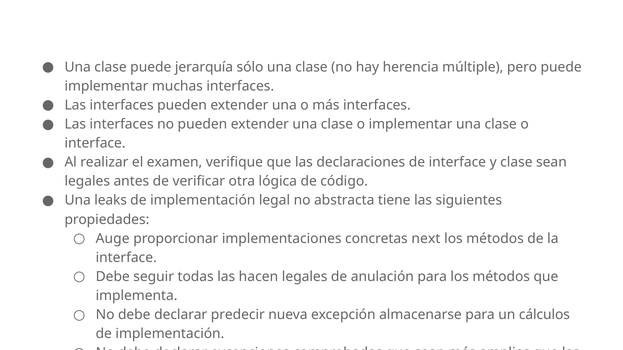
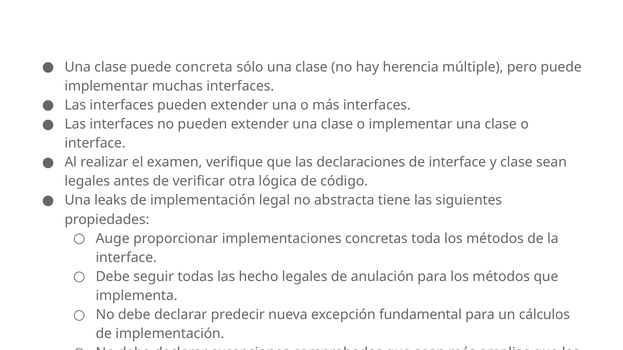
jerarquía: jerarquía -> concreta
next: next -> toda
hacen: hacen -> hecho
almacenarse: almacenarse -> fundamental
